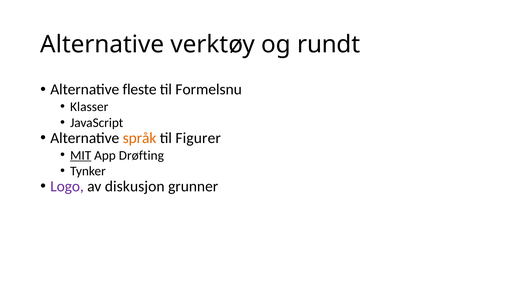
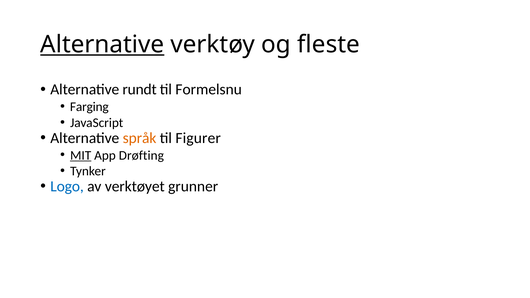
Alternative at (102, 45) underline: none -> present
rundt: rundt -> fleste
fleste: fleste -> rundt
Klasser: Klasser -> Farging
Logo colour: purple -> blue
diskusjon: diskusjon -> verktøyet
